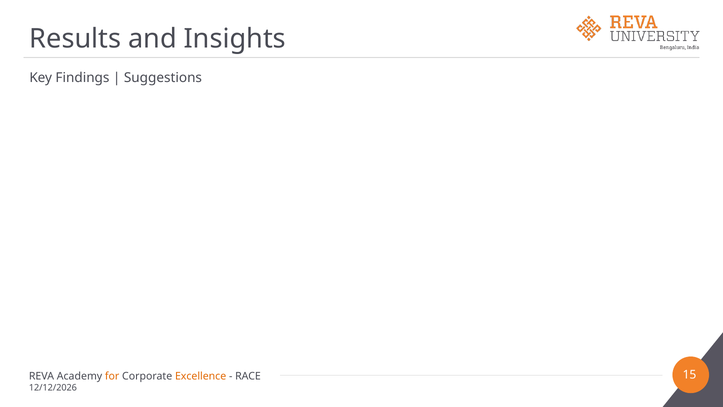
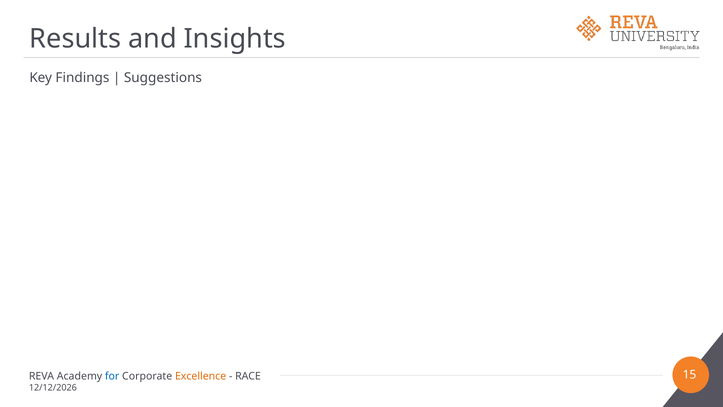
for colour: orange -> blue
